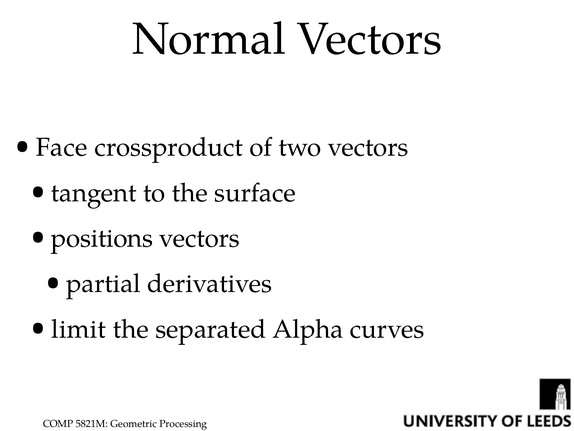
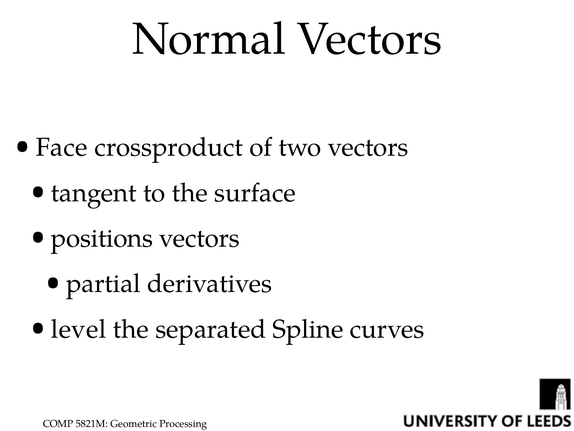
limit: limit -> level
Alpha: Alpha -> Spline
